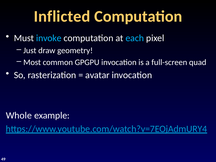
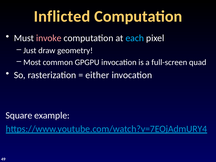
invoke colour: light blue -> pink
avatar: avatar -> either
Whole: Whole -> Square
